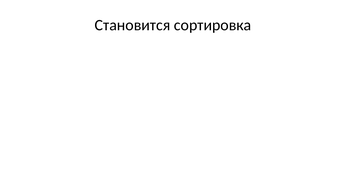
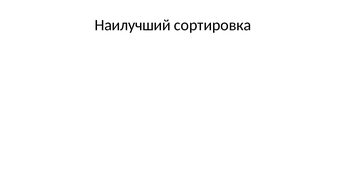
Становится: Становится -> Наилучший
